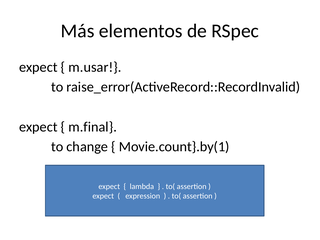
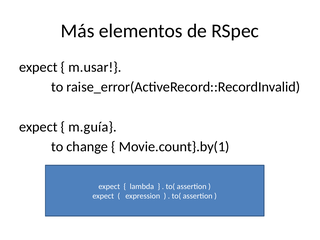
m.final: m.final -> m.guía
